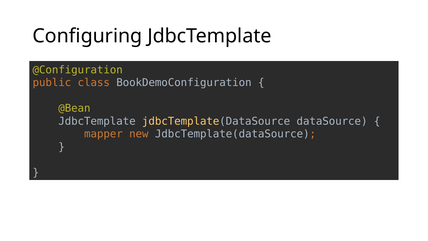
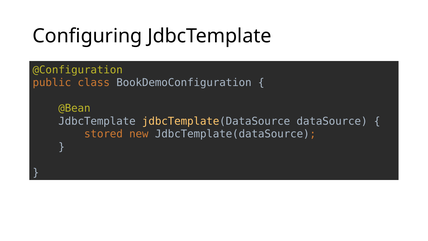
mapper: mapper -> stored
